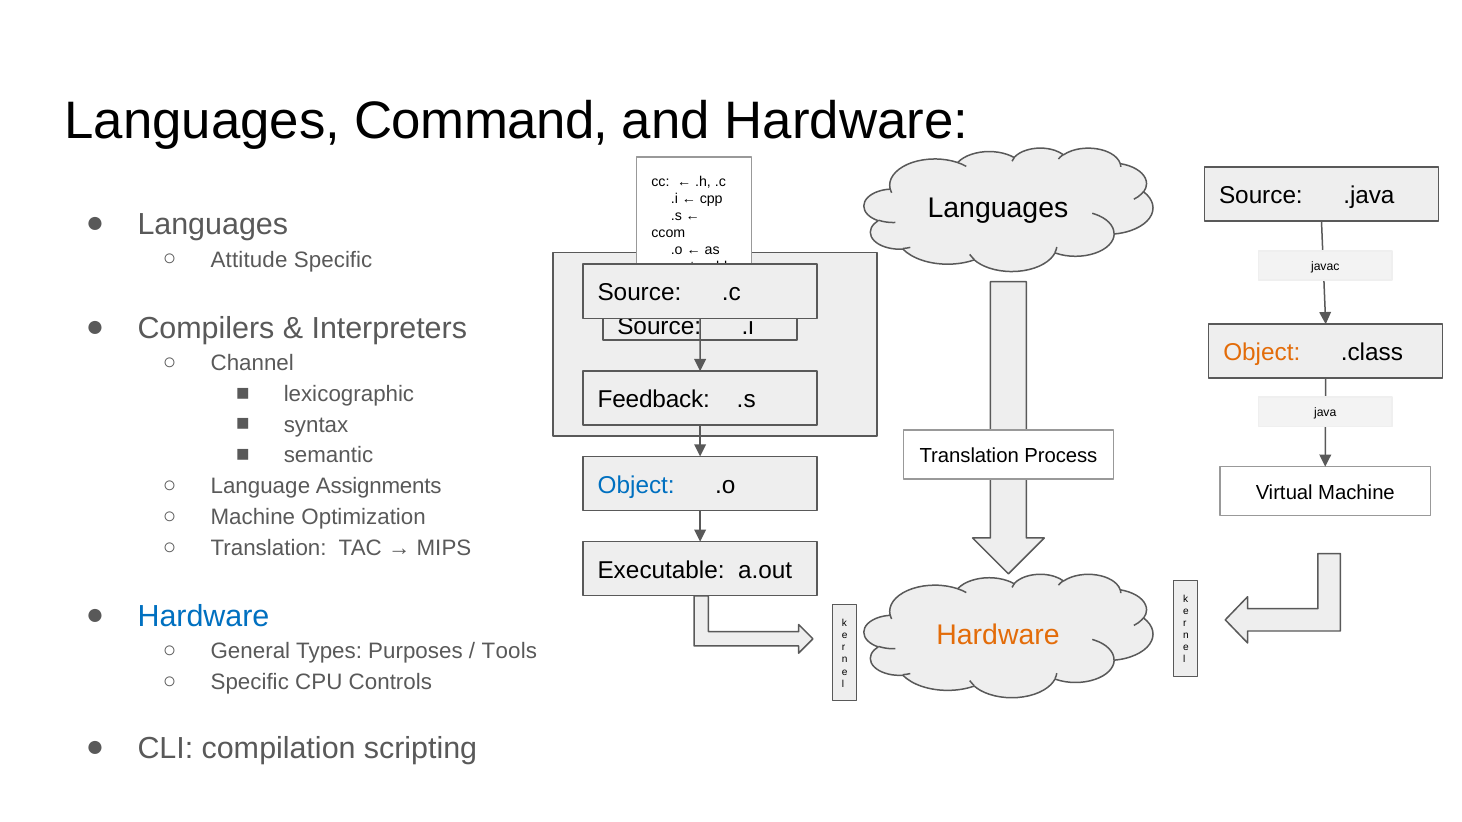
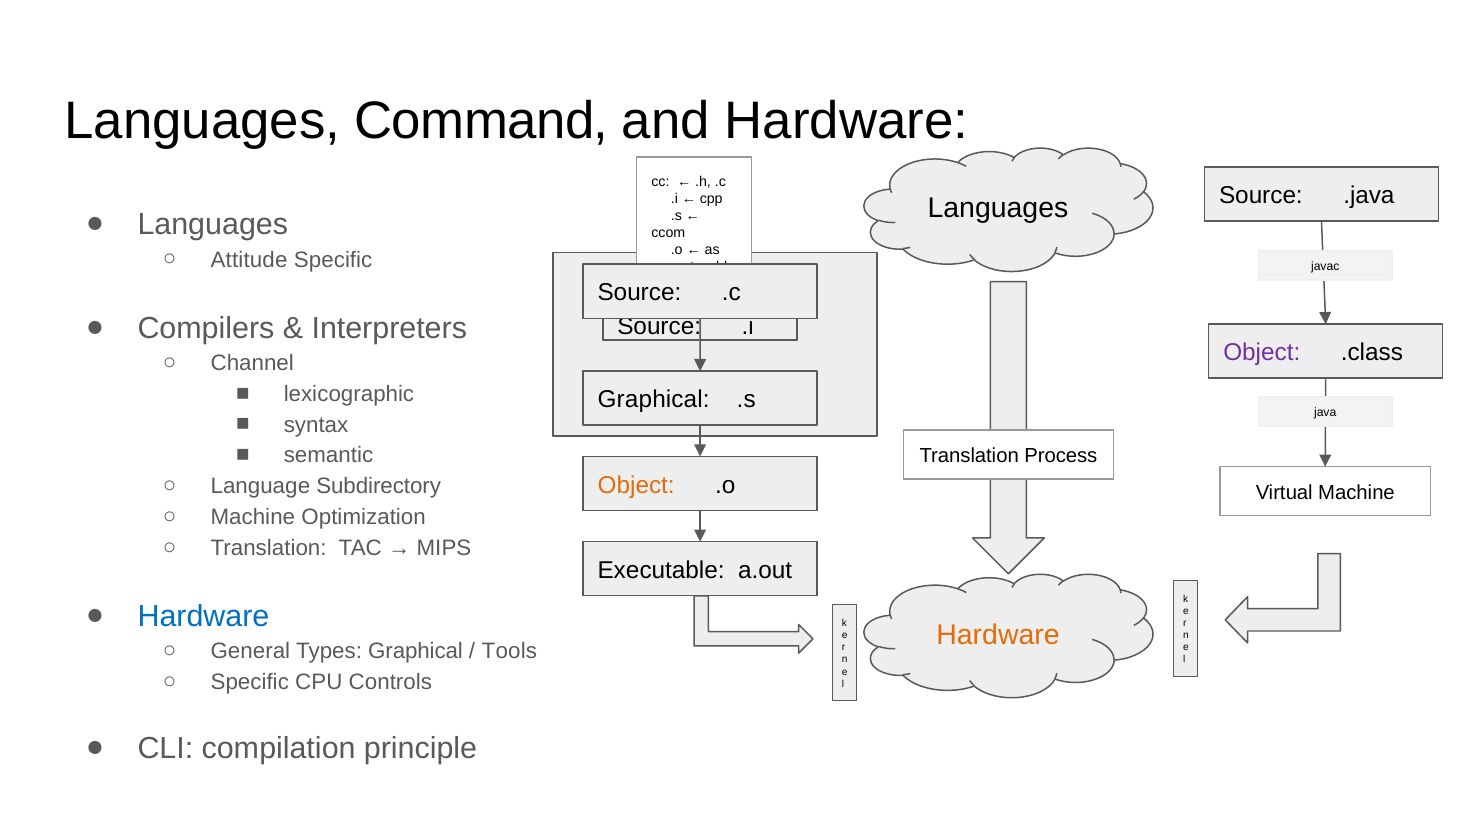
Object at (1262, 353) colour: orange -> purple
Feedback at (654, 400): Feedback -> Graphical
Object at (636, 485) colour: blue -> orange
Assignments: Assignments -> Subdirectory
Types Purposes: Purposes -> Graphical
scripting: scripting -> principle
